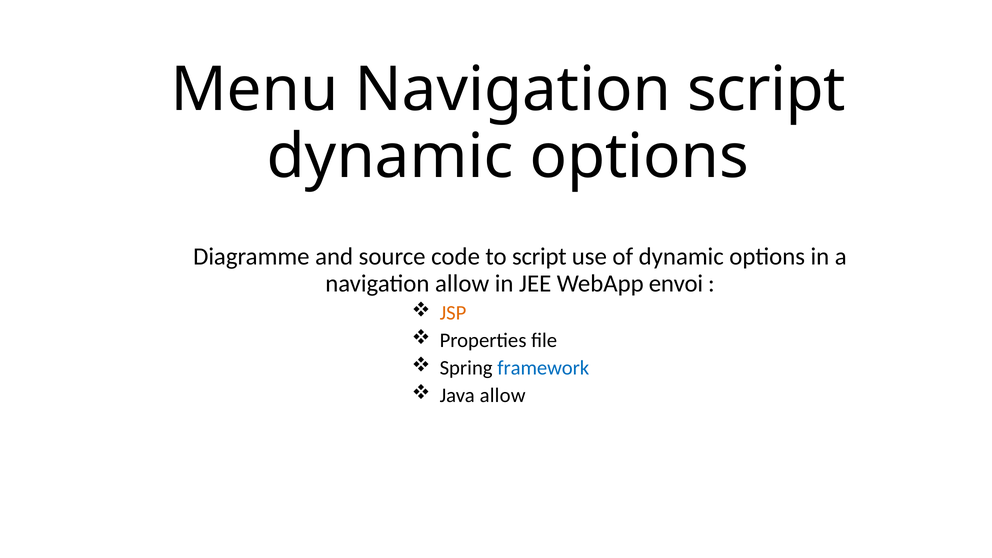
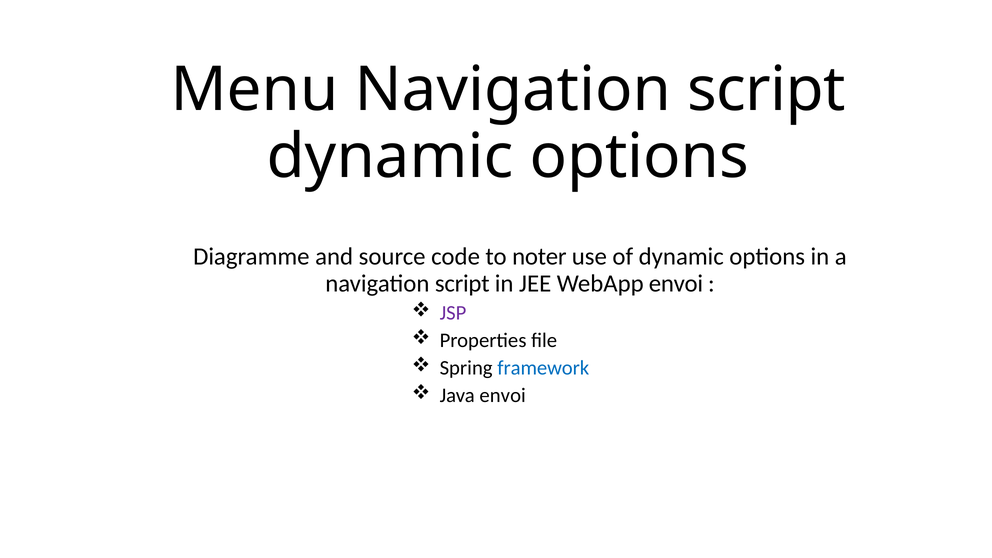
to script: script -> noter
allow at (462, 283): allow -> script
JSP colour: orange -> purple
Java allow: allow -> envoi
